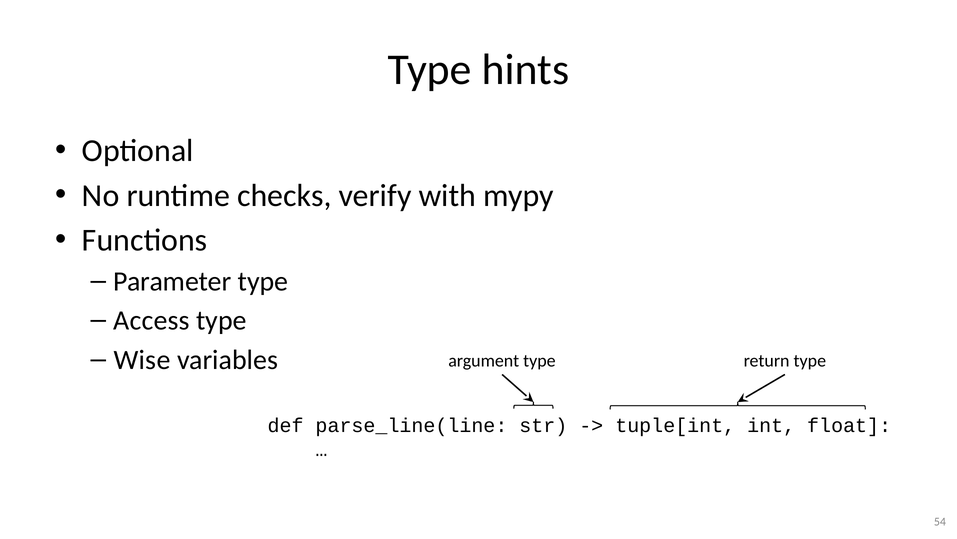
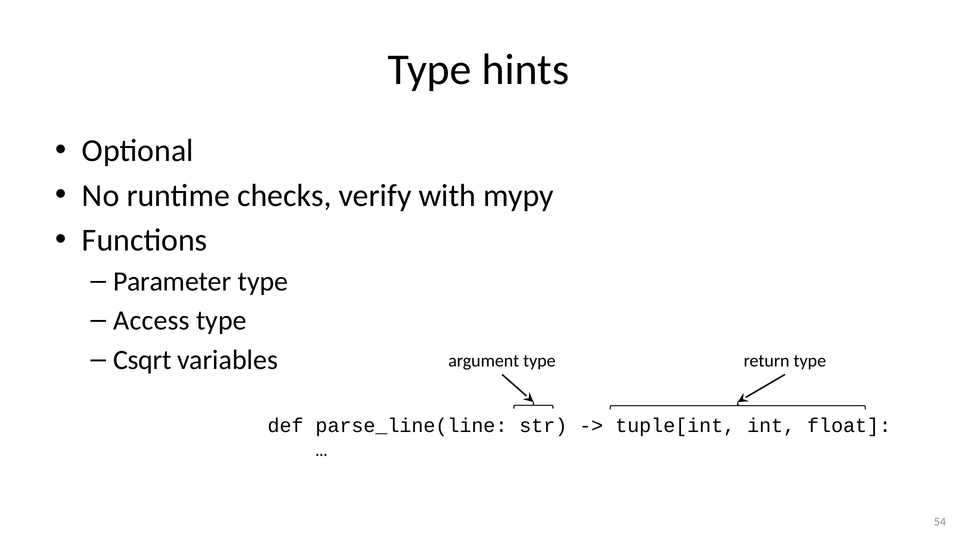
Wise: Wise -> Csqrt
